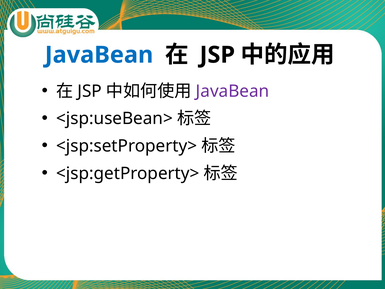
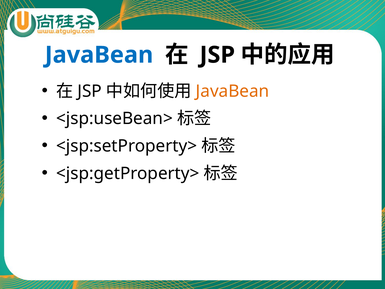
JavaBean at (232, 91) colour: purple -> orange
